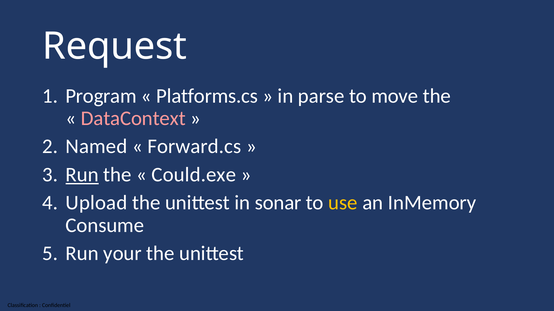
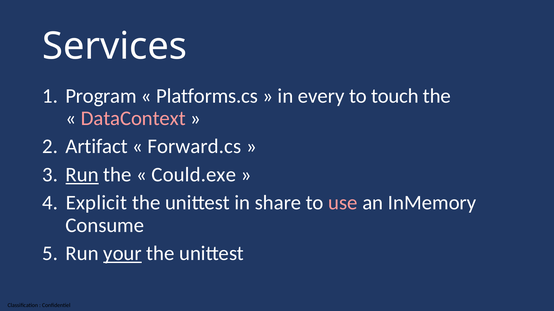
Request: Request -> Services
parse: parse -> every
move: move -> touch
Named: Named -> Artifact
Upload: Upload -> Explicit
sonar: sonar -> share
use colour: yellow -> pink
your underline: none -> present
